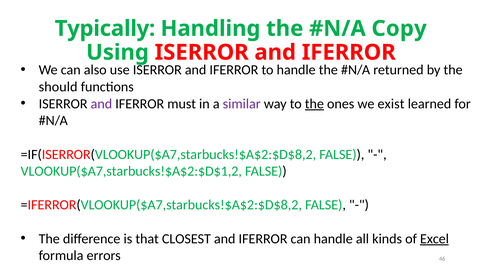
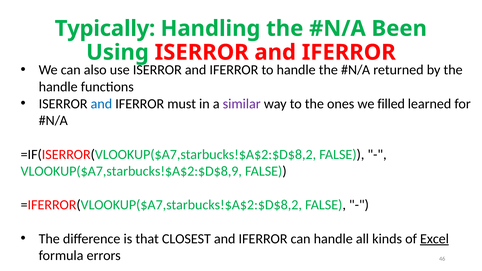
Copy: Copy -> Been
should at (58, 87): should -> handle
and at (101, 104) colour: purple -> blue
the at (314, 104) underline: present -> none
exist: exist -> filled
VLOOKUP($A7,starbucks!$A$2:$D$1,2: VLOOKUP($A7,starbucks!$A$2:$D$1,2 -> VLOOKUP($A7,starbucks!$A$2:$D$8,9
